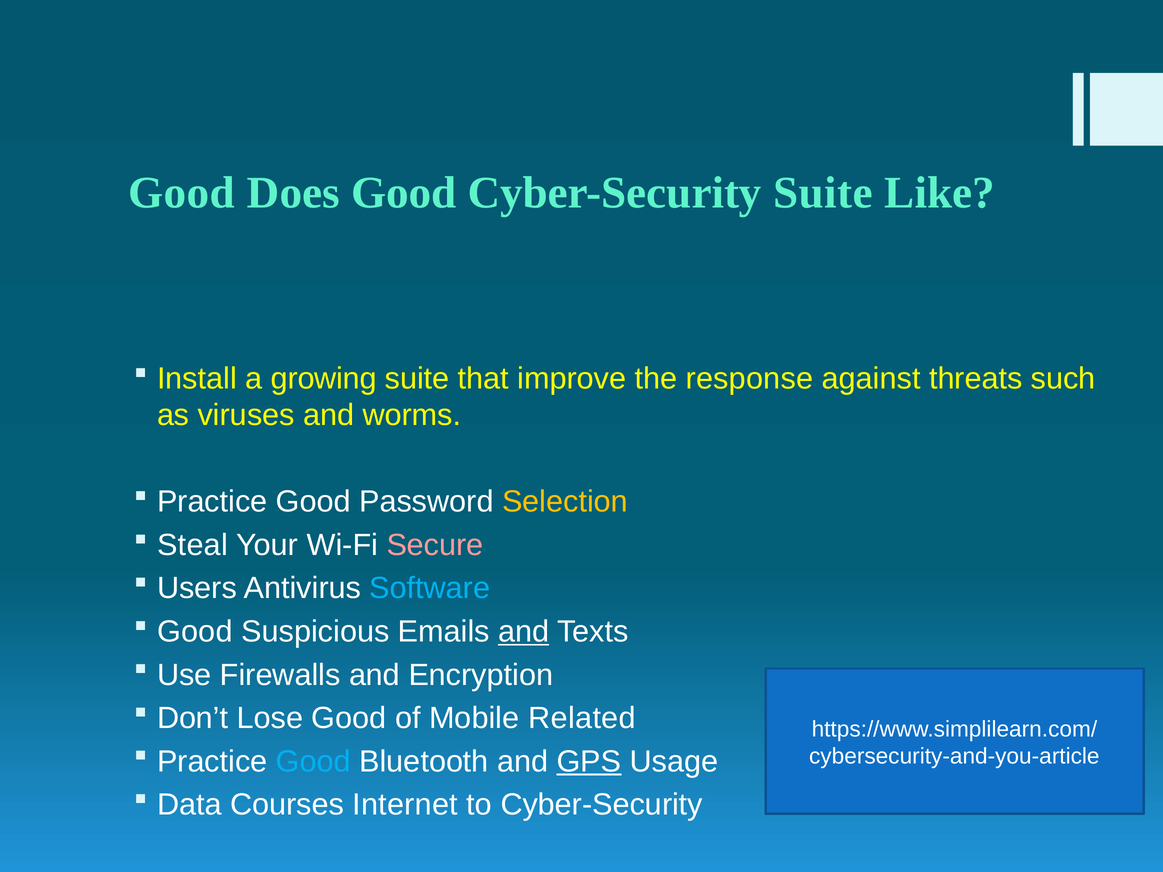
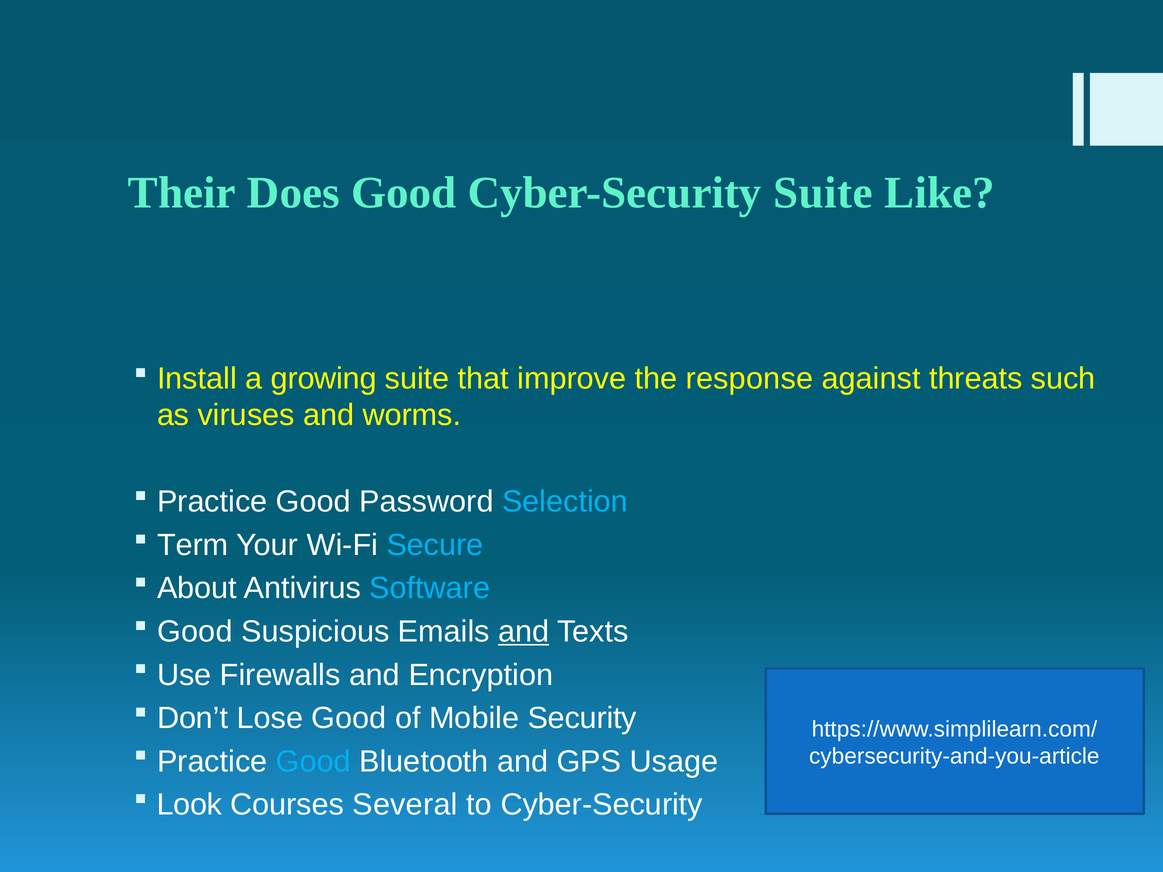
Good at (182, 193): Good -> Their
Selection colour: yellow -> light blue
Steal: Steal -> Term
Secure colour: pink -> light blue
Users: Users -> About
Related: Related -> Security
GPS underline: present -> none
Data: Data -> Look
Internet: Internet -> Several
